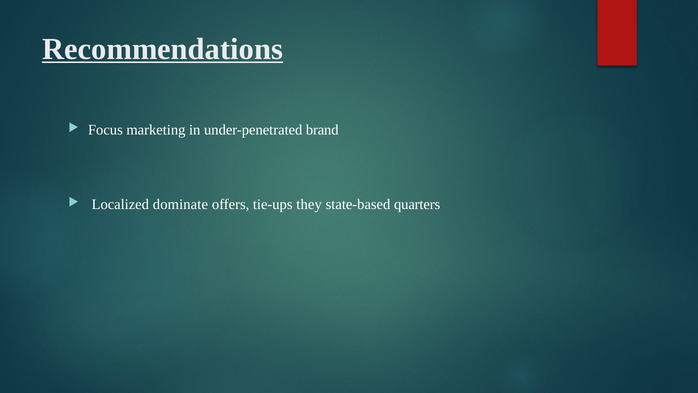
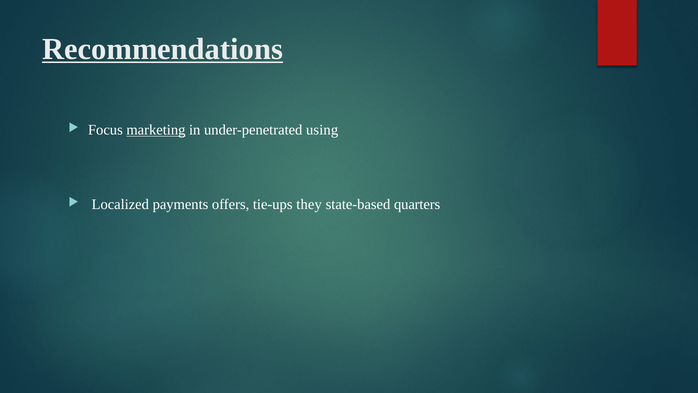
marketing underline: none -> present
brand: brand -> using
dominate: dominate -> payments
